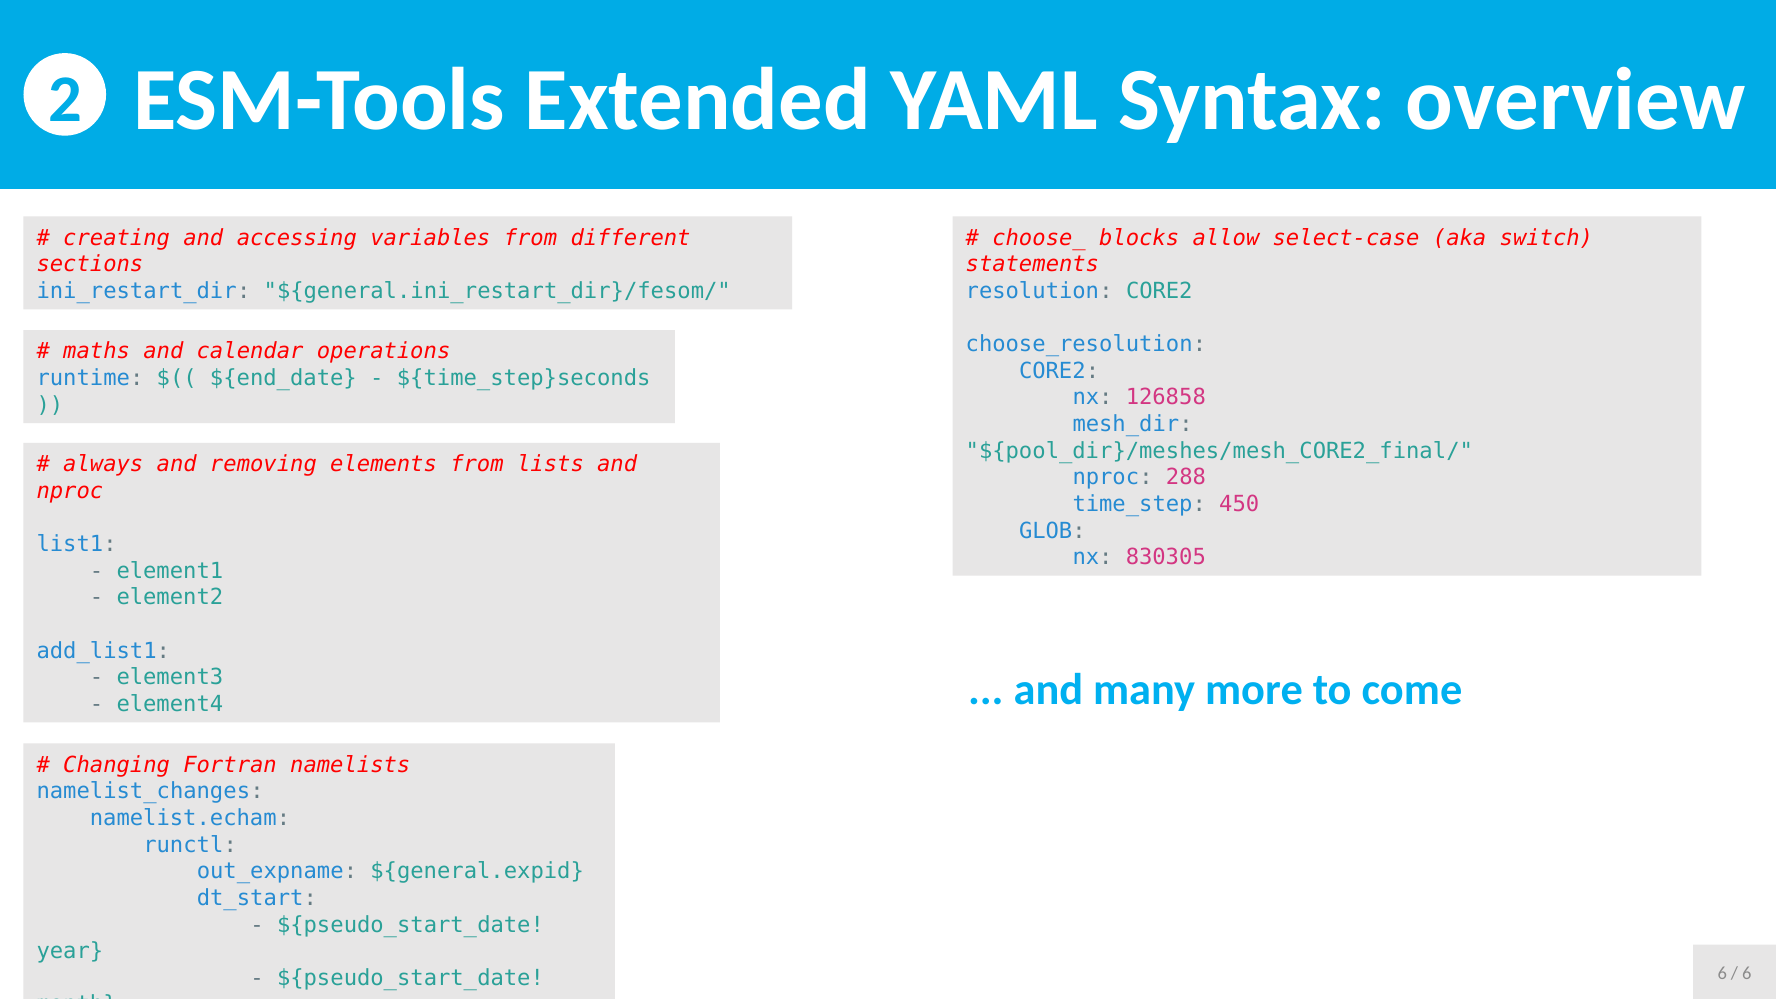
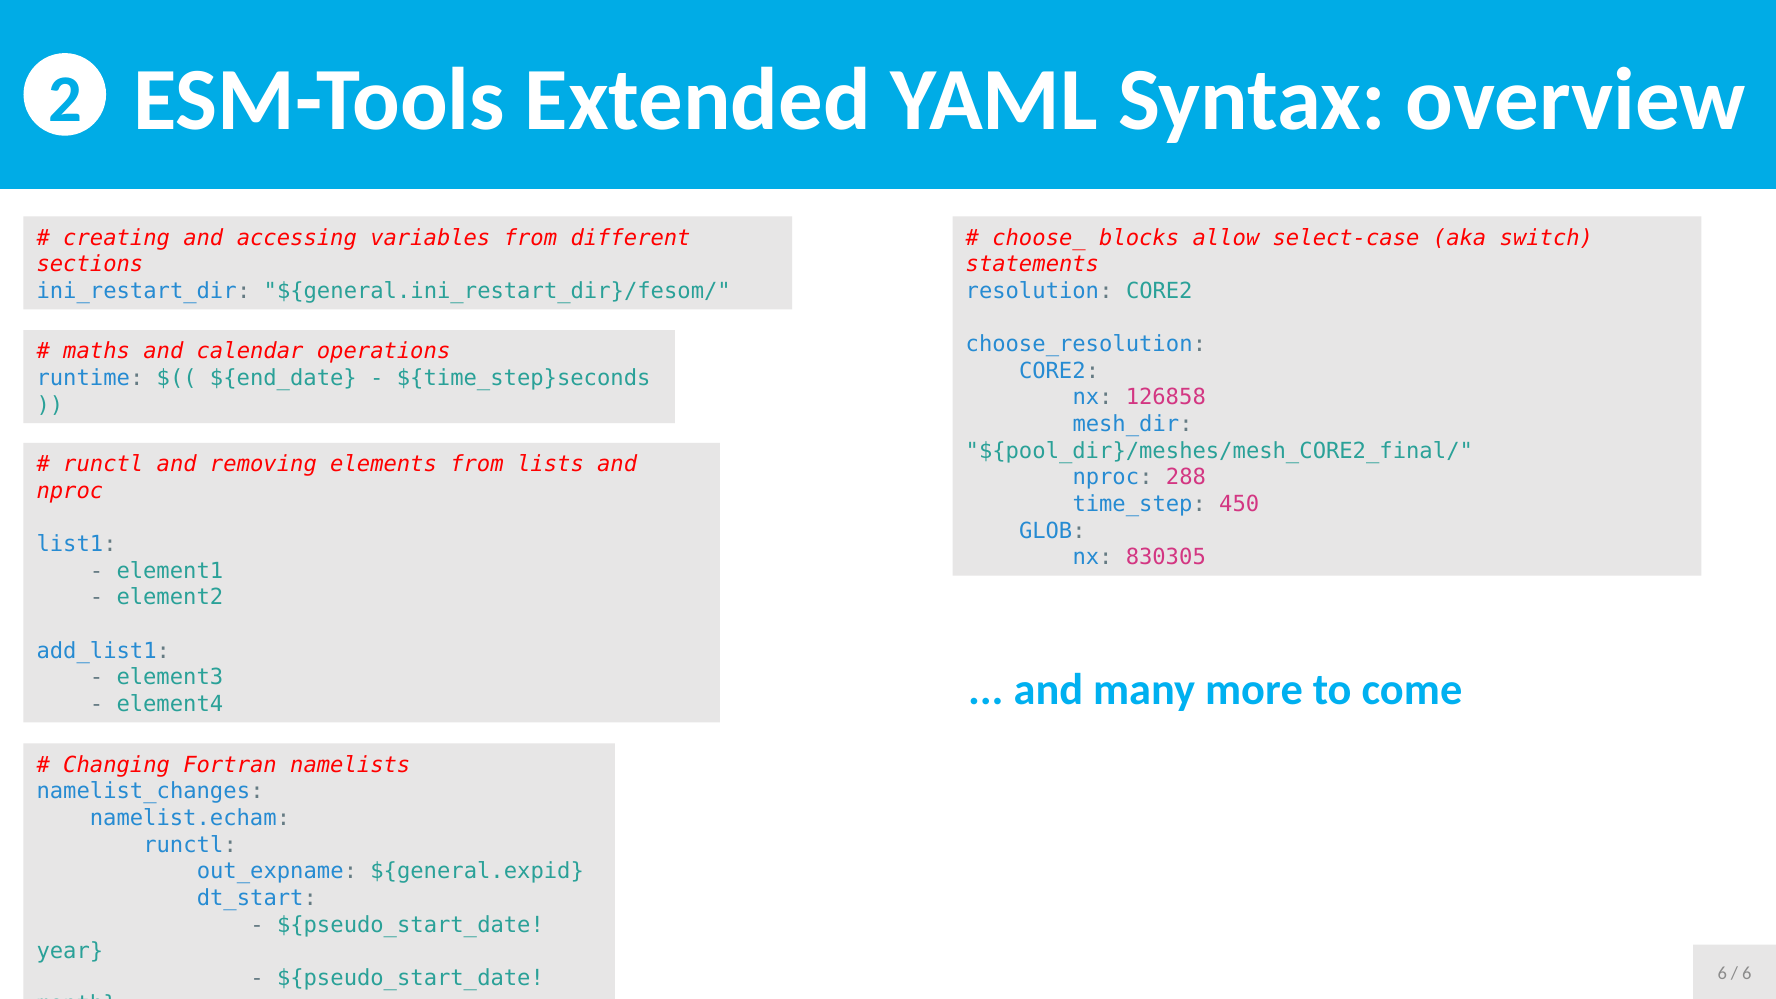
always at (103, 464): always -> runctl
